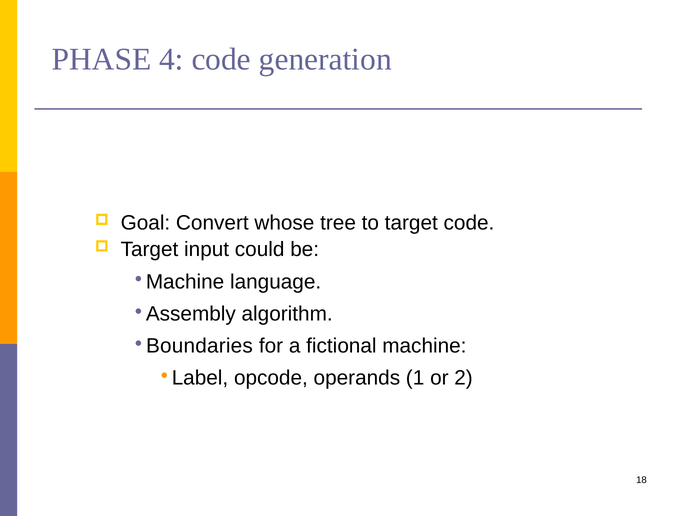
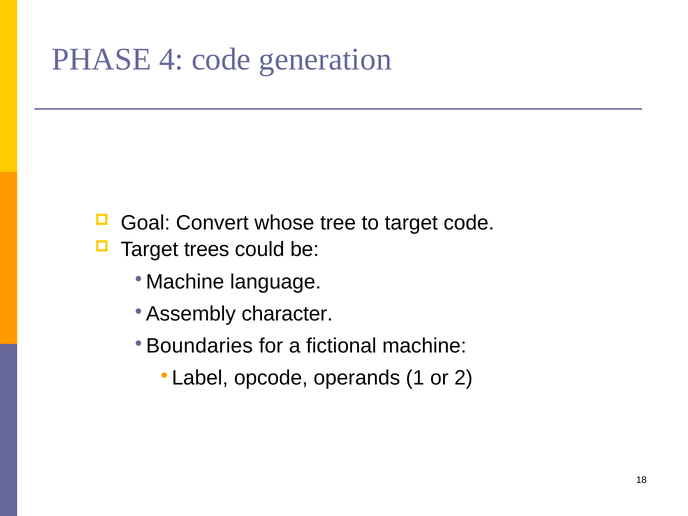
input: input -> trees
algorithm: algorithm -> character
